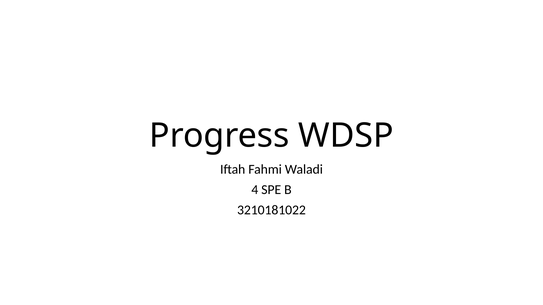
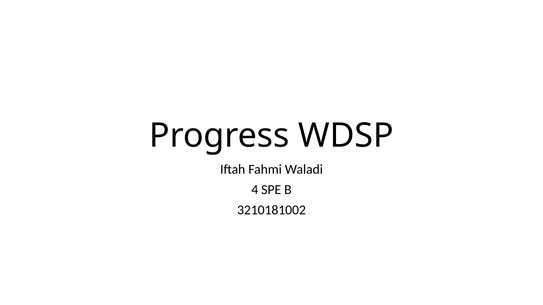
3210181022: 3210181022 -> 3210181002
